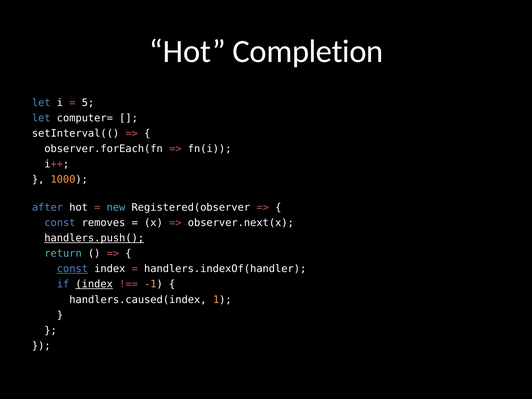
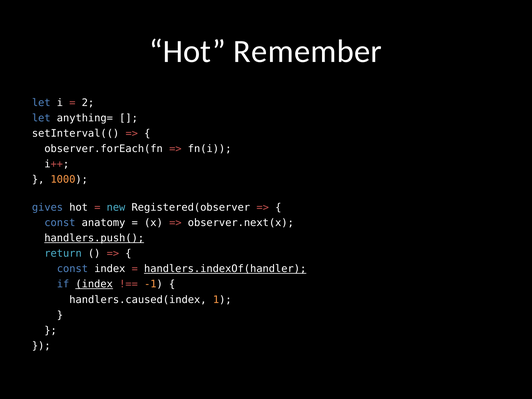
Completion: Completion -> Remember
5: 5 -> 2
computer=: computer= -> anything=
after: after -> gives
removes: removes -> anatomy
const at (72, 269) underline: present -> none
handlers.indexOf(handler underline: none -> present
